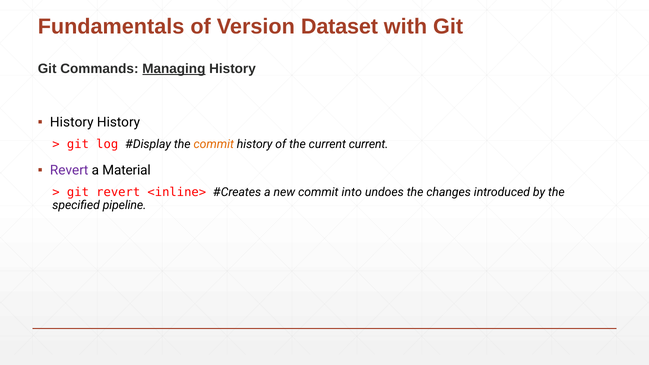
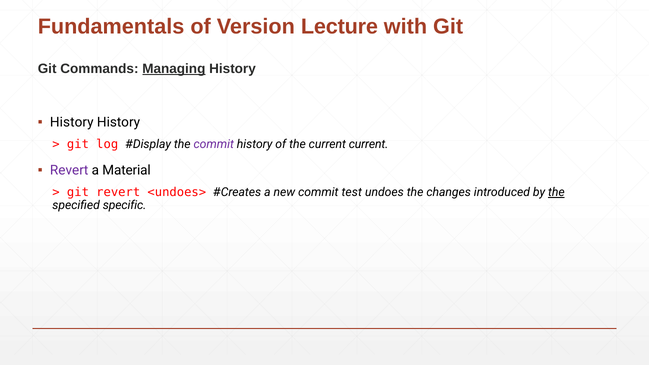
Dataset: Dataset -> Lecture
commit at (214, 144) colour: orange -> purple
<inline>: <inline> -> <undoes>
into: into -> test
the at (556, 192) underline: none -> present
pipeline: pipeline -> specific
